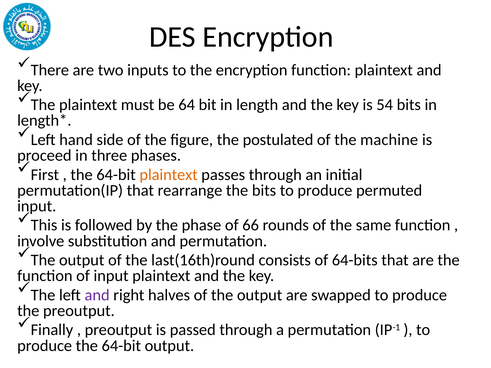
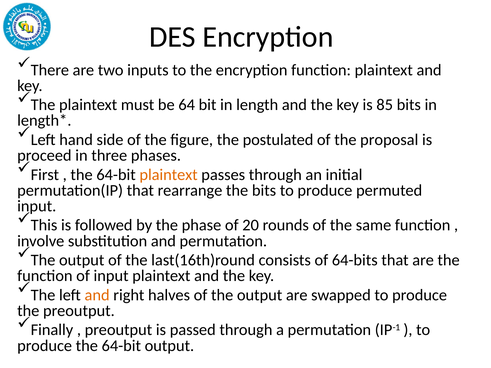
54: 54 -> 85
machine: machine -> proposal
66: 66 -> 20
and at (97, 295) colour: purple -> orange
